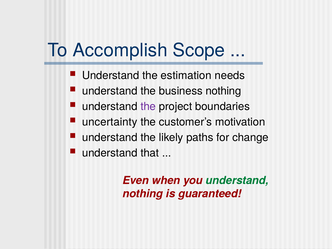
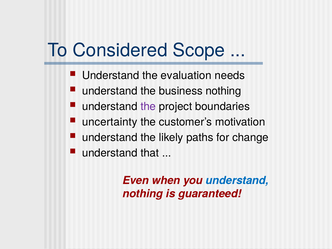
Accomplish: Accomplish -> Considered
estimation: estimation -> evaluation
understand at (237, 181) colour: green -> blue
